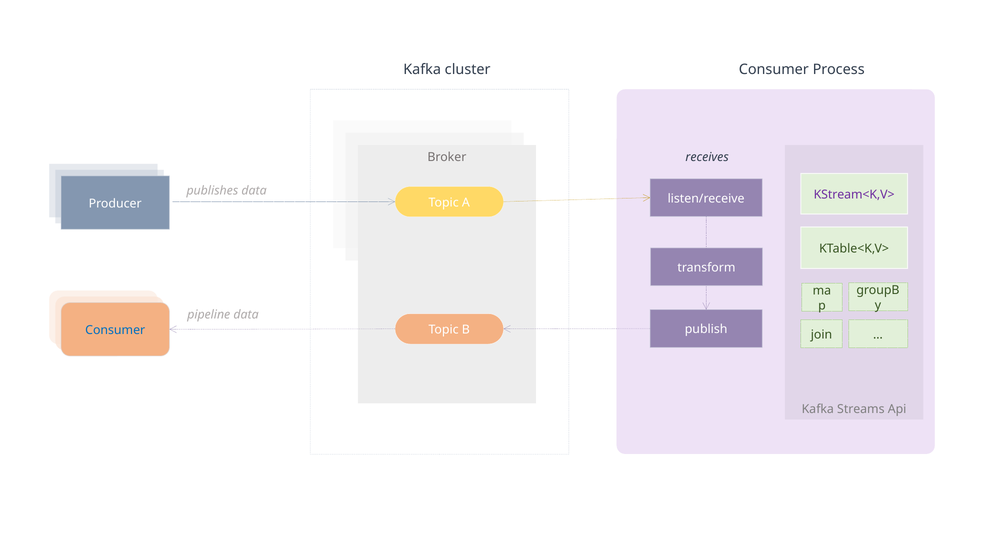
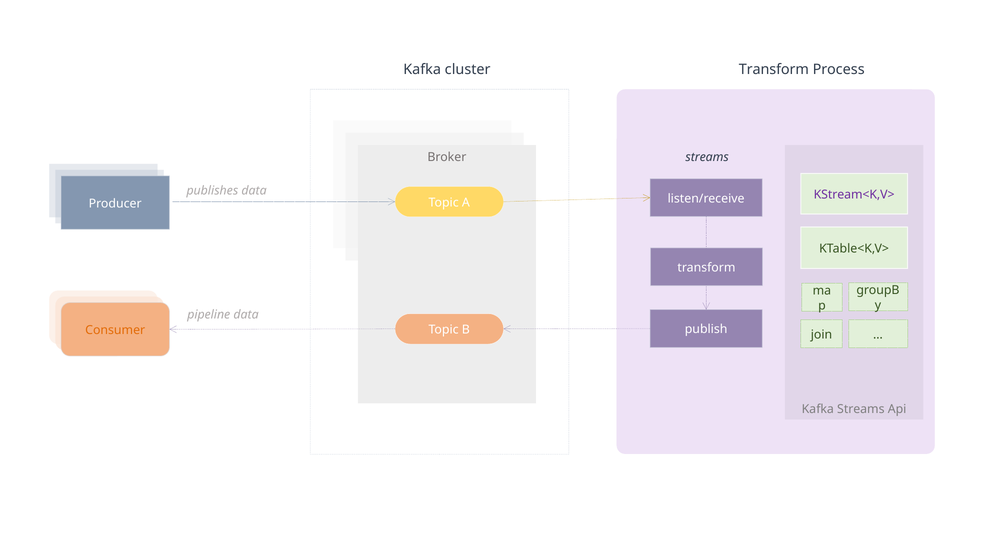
Consumer at (774, 69): Consumer -> Transform
receives at (707, 157): receives -> streams
Consumer at (115, 330) colour: blue -> orange
